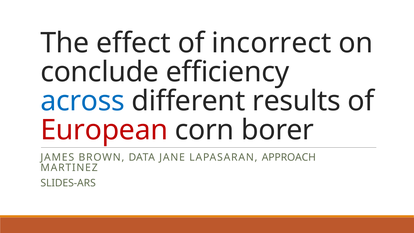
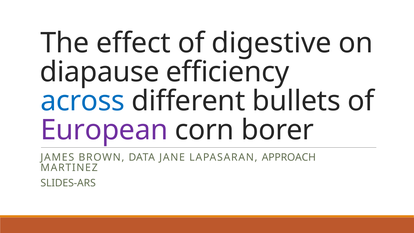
incorrect: incorrect -> digestive
conclude: conclude -> diapause
results: results -> bullets
European colour: red -> purple
